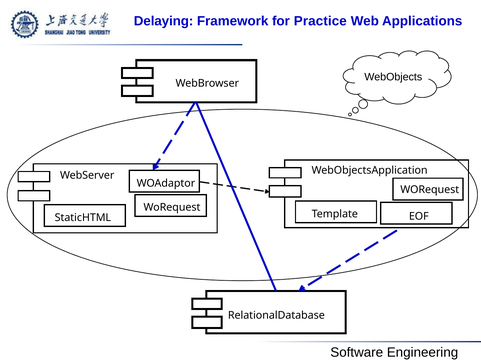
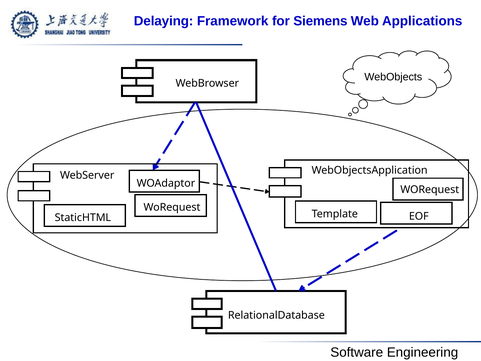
Practice: Practice -> Siemens
